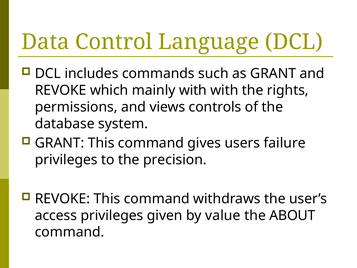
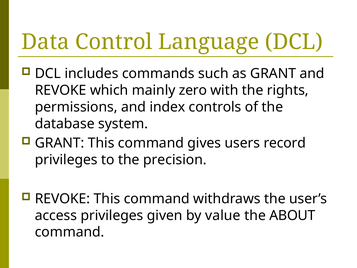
mainly with: with -> zero
views: views -> index
failure: failure -> record
